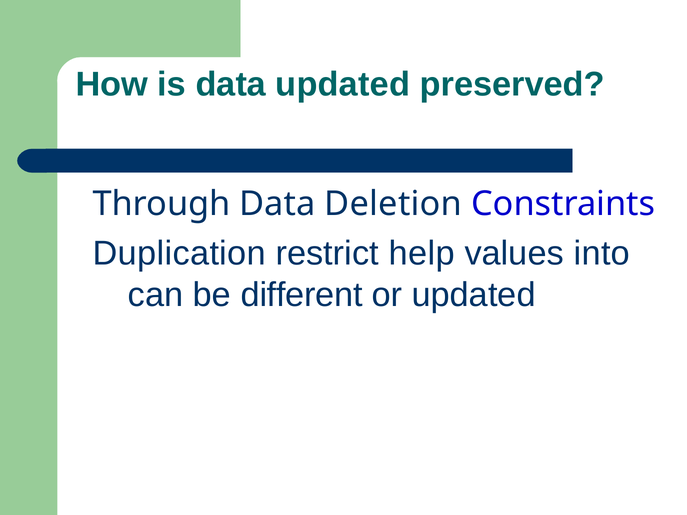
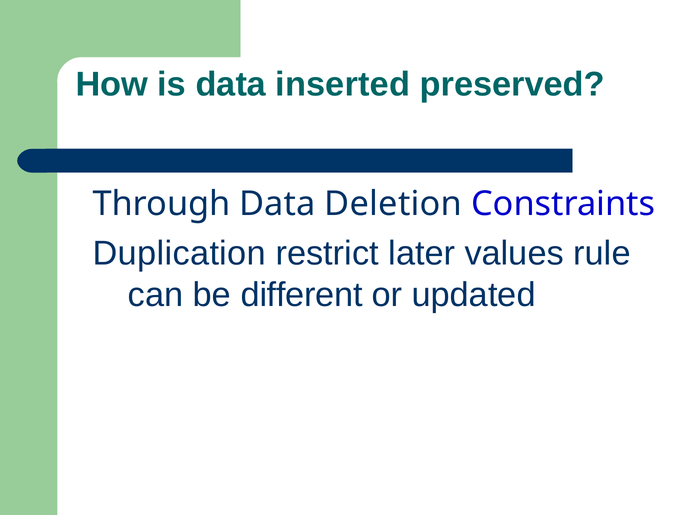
data updated: updated -> inserted
help: help -> later
into: into -> rule
